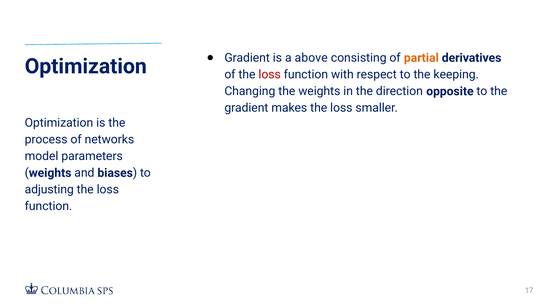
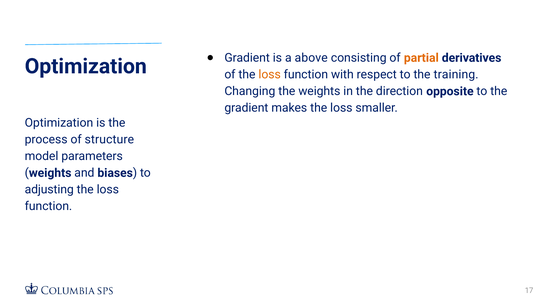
loss at (270, 75) colour: red -> orange
keeping: keeping -> training
networks: networks -> structure
